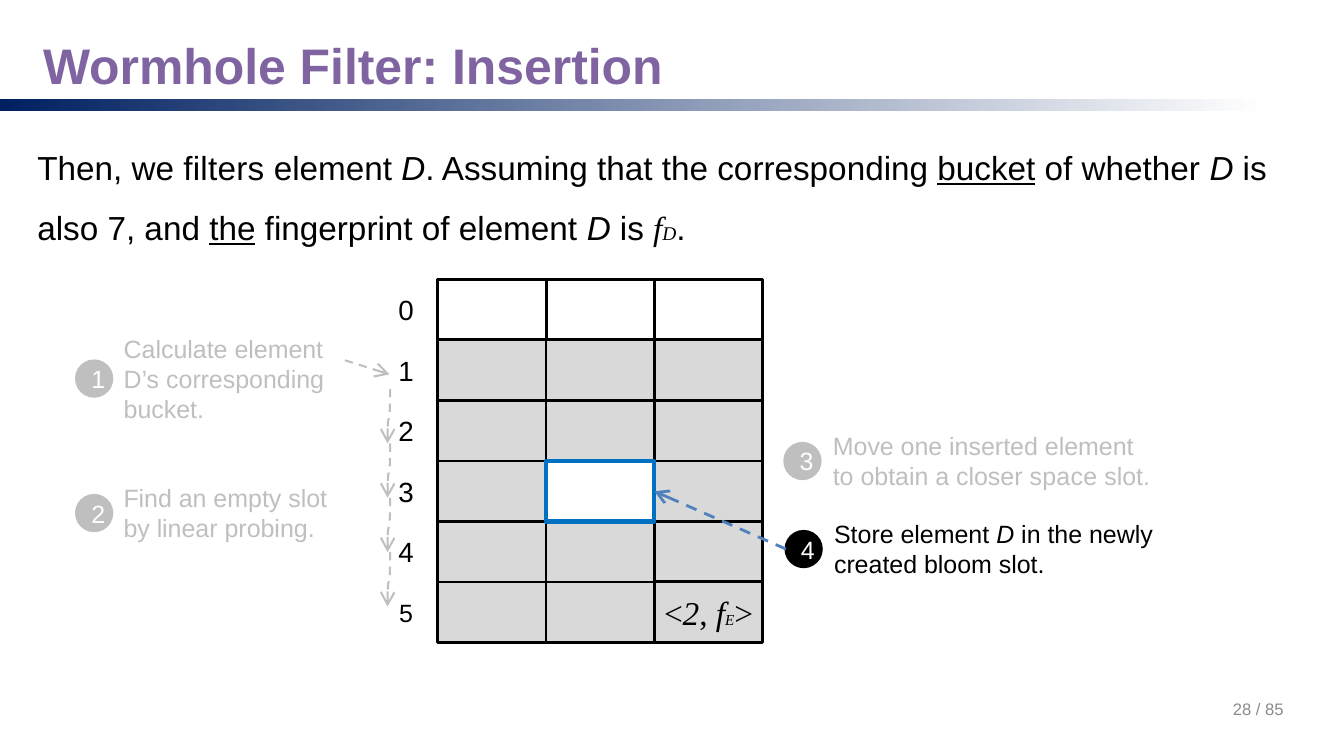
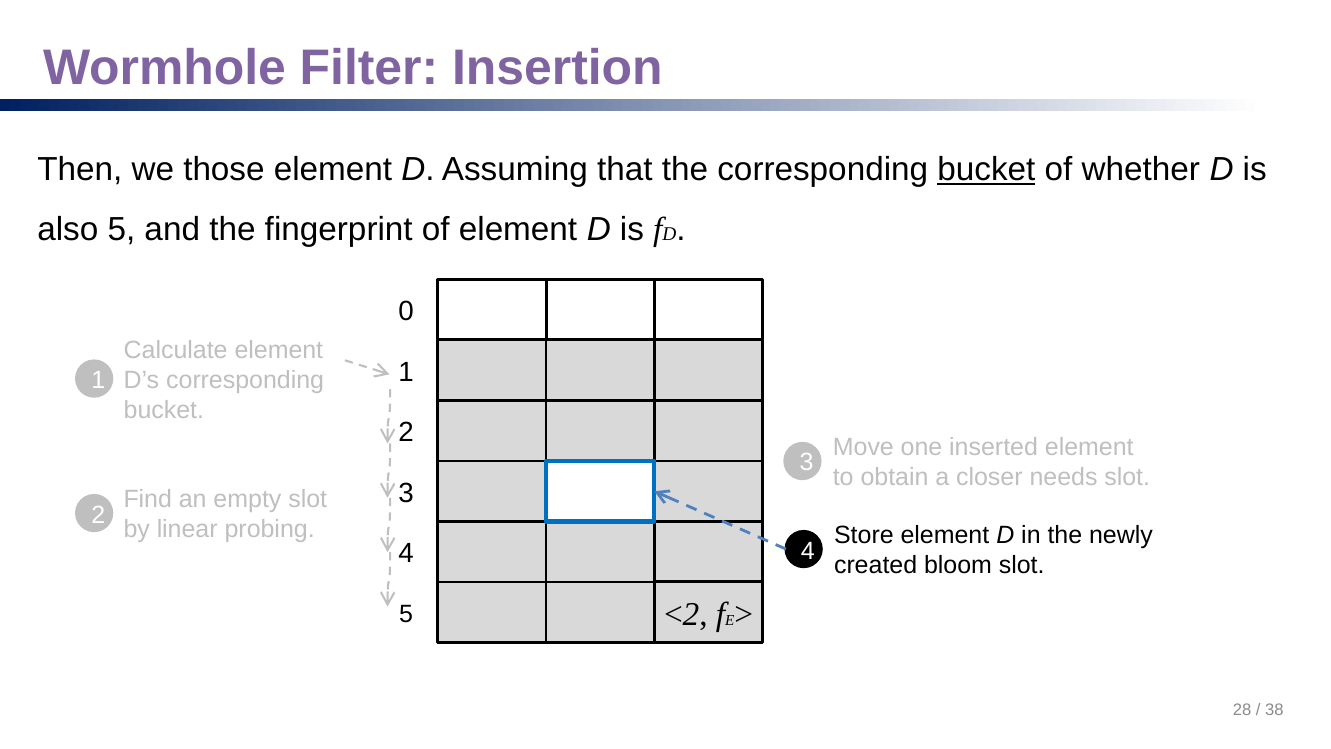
filters: filters -> those
also 7: 7 -> 5
the at (232, 229) underline: present -> none
space: space -> needs
85: 85 -> 38
